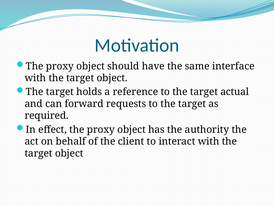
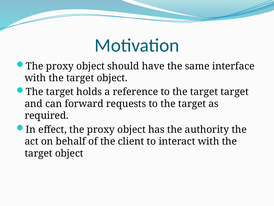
target actual: actual -> target
